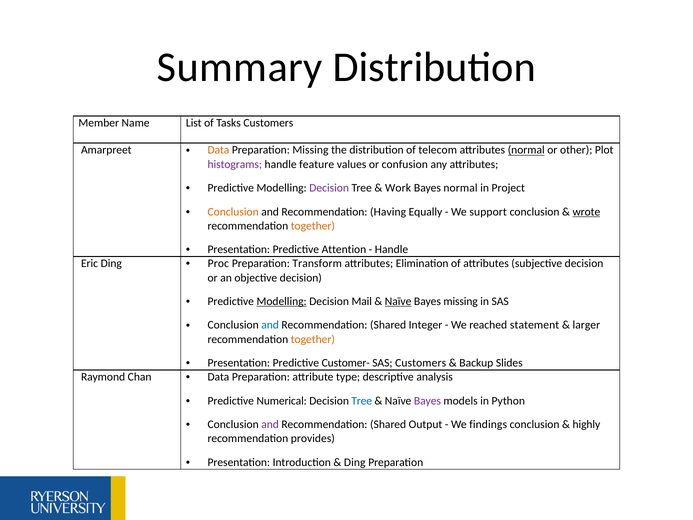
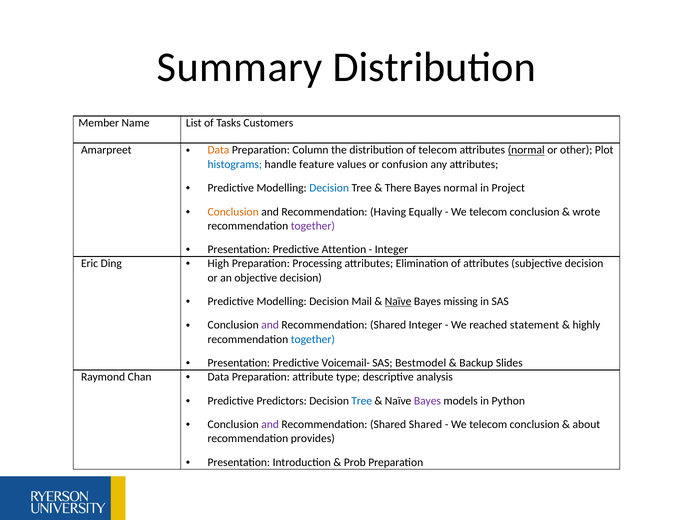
Preparation Missing: Missing -> Column
histograms colour: purple -> blue
Decision at (329, 188) colour: purple -> blue
Work: Work -> There
support at (488, 212): support -> telecom
wrote underline: present -> none
together at (313, 226) colour: orange -> purple
Handle at (392, 249): Handle -> Integer
Proc: Proc -> High
Transform: Transform -> Processing
Modelling at (282, 301) underline: present -> none
and at (270, 325) colour: blue -> purple
larger: larger -> highly
together at (313, 339) colour: orange -> blue
Customer-: Customer- -> Voicemail-
SAS Customers: Customers -> Bestmodel
Numerical: Numerical -> Predictors
Shared Output: Output -> Shared
findings at (488, 424): findings -> telecom
highly: highly -> about
Ding at (355, 462): Ding -> Prob
